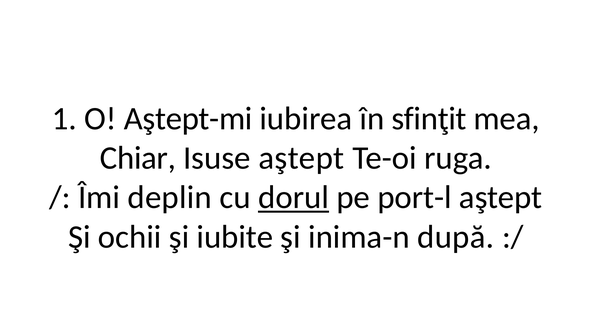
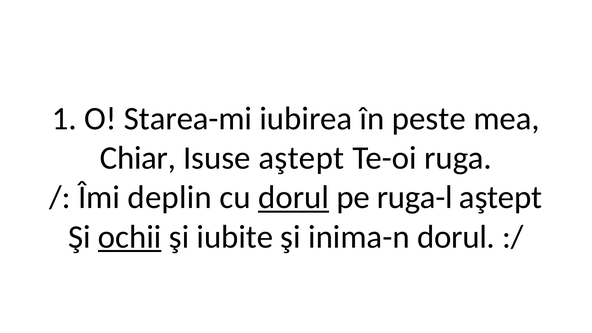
Aştept-mi: Aştept-mi -> Starea-mi
sfinţit: sfinţit -> peste
port-l: port-l -> ruga-l
ochii underline: none -> present
inima-n după: după -> dorul
